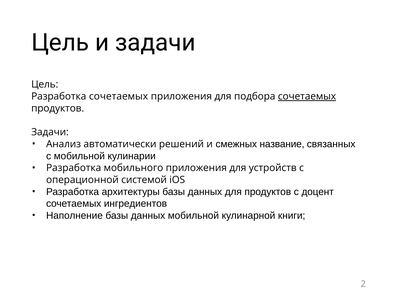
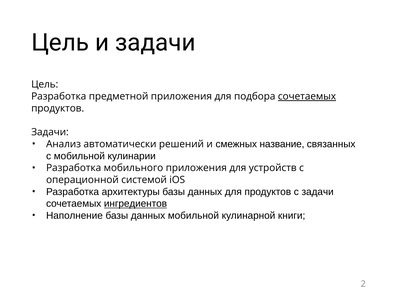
Разработка сочетаемых: сочетаемых -> предметной
с доцент: доцент -> задачи
ингредиентов underline: none -> present
